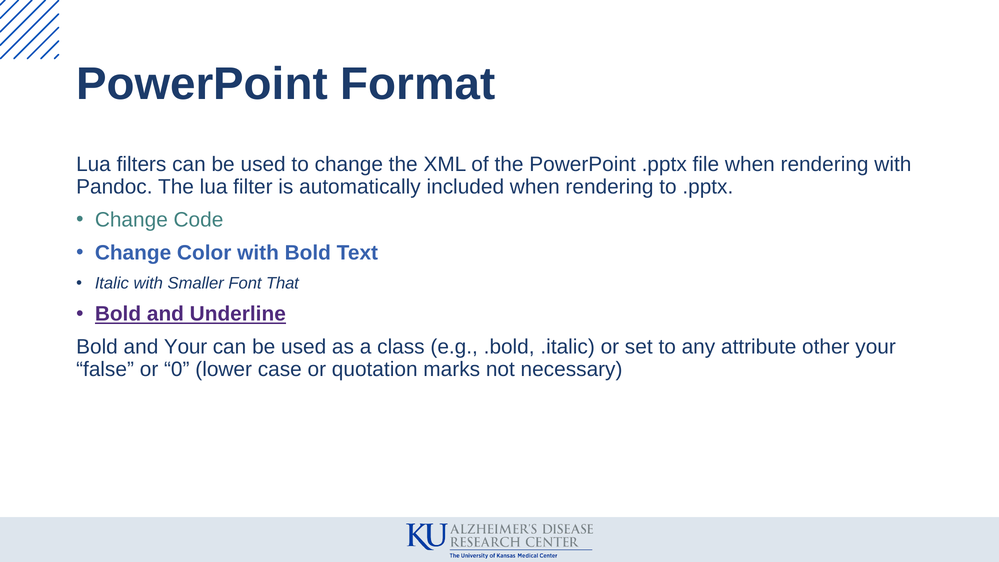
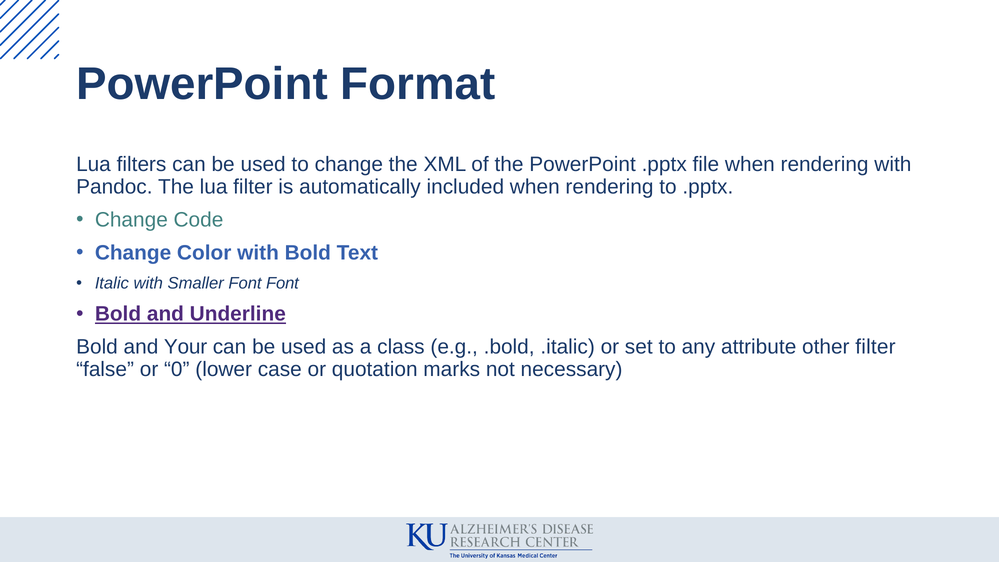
Font That: That -> Font
other your: your -> filter
